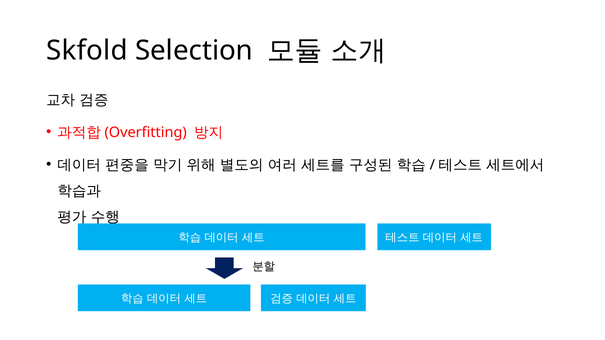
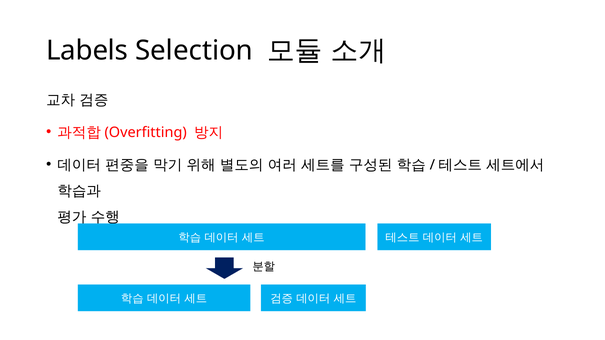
Skfold: Skfold -> Labels
